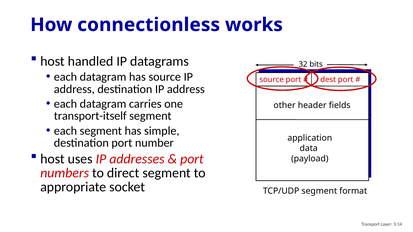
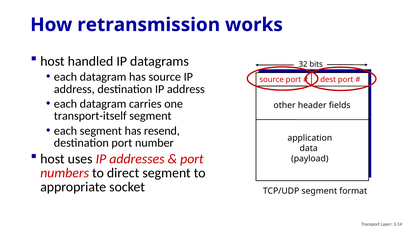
connectionless: connectionless -> retransmission
simple: simple -> resend
